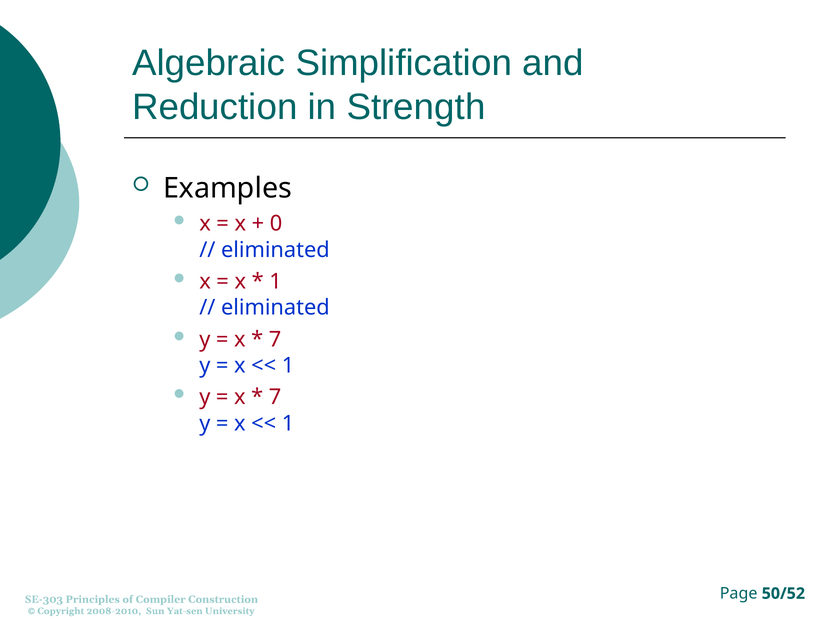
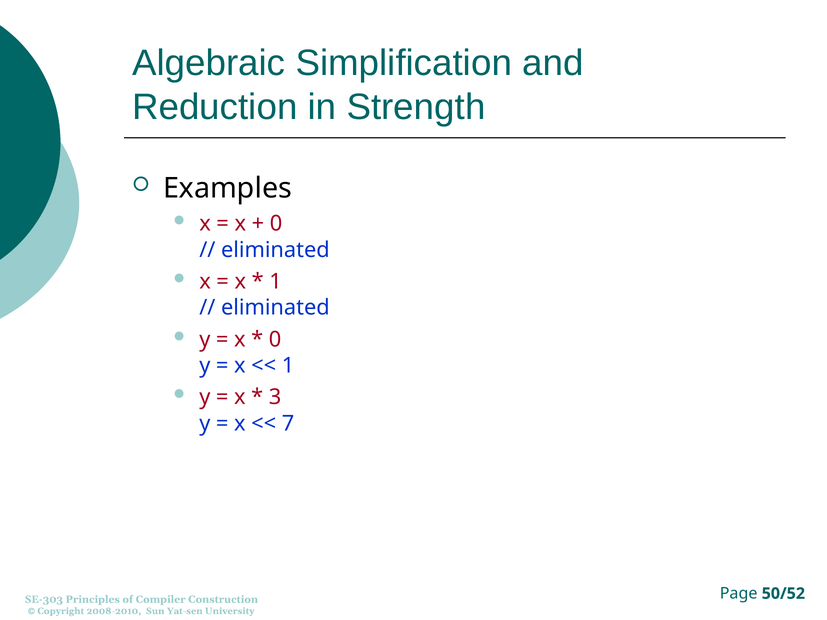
7 at (275, 340): 7 -> 0
7 at (275, 397): 7 -> 3
1 at (288, 424): 1 -> 7
